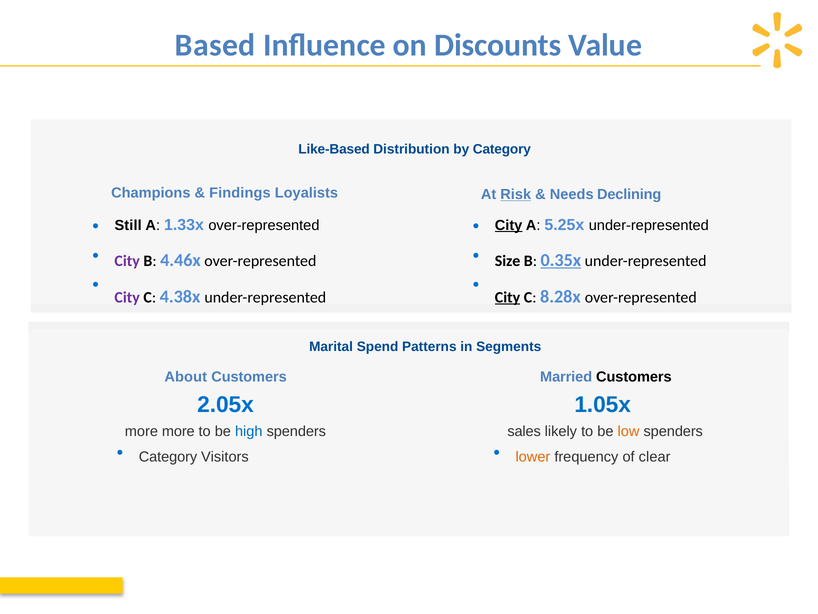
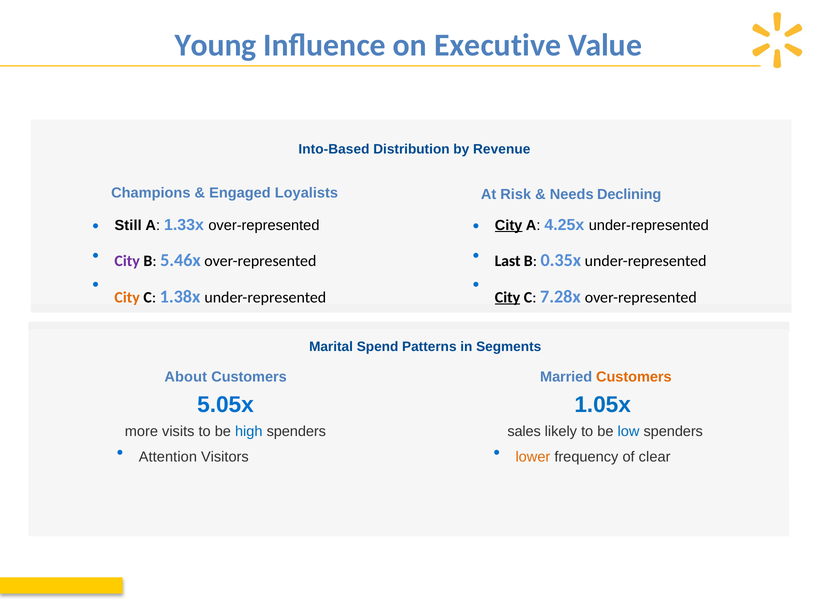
Based: Based -> Young
Discounts: Discounts -> Executive
Like-Based: Like-Based -> Into-Based
by Category: Category -> Revenue
Findings: Findings -> Engaged
Risk underline: present -> none
5.25x: 5.25x -> 4.25x
4.46x: 4.46x -> 5.46x
Size: Size -> Last
0.35x underline: present -> none
City at (127, 297) colour: purple -> orange
4.38x: 4.38x -> 1.38x
8.28x: 8.28x -> 7.28x
Customers at (634, 377) colour: black -> orange
2.05x: 2.05x -> 5.05x
more more: more -> visits
low colour: orange -> blue
Category at (168, 457): Category -> Attention
